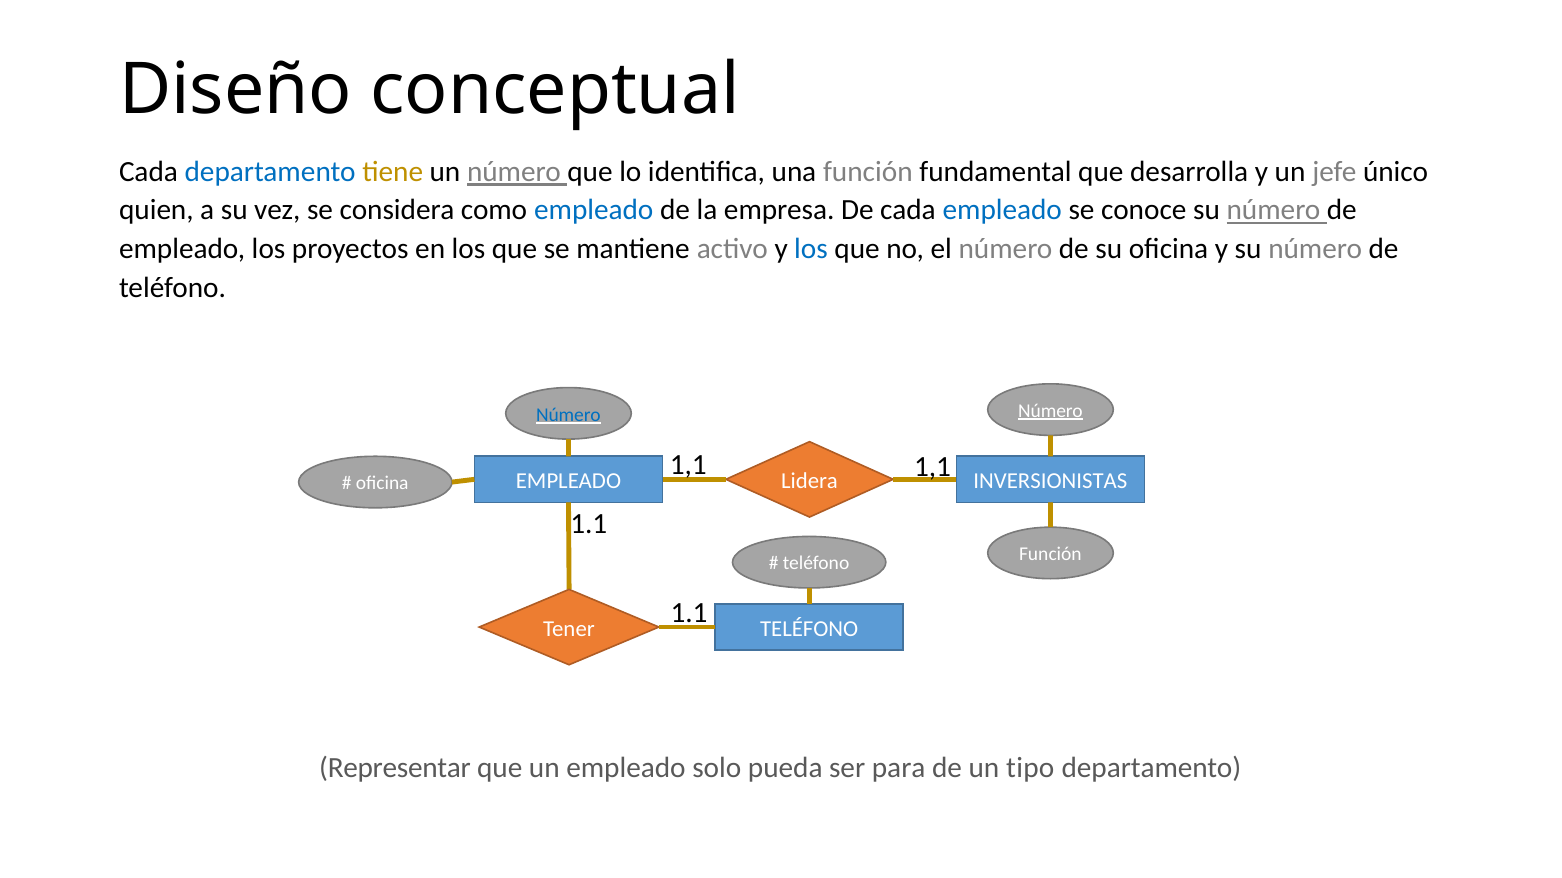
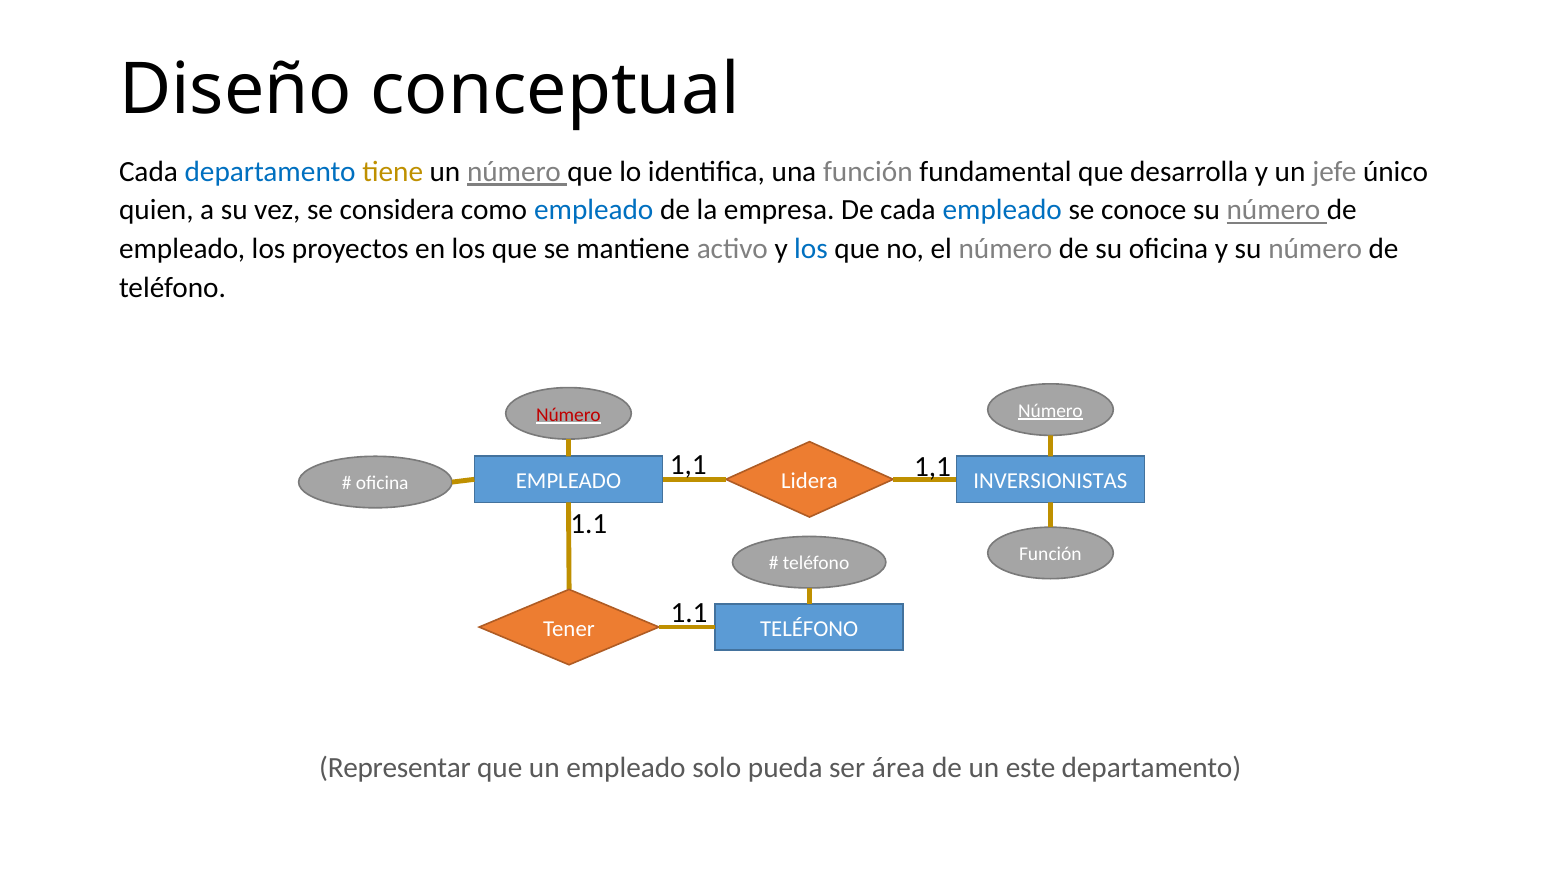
Número at (568, 415) colour: blue -> red
para: para -> área
tipo: tipo -> este
